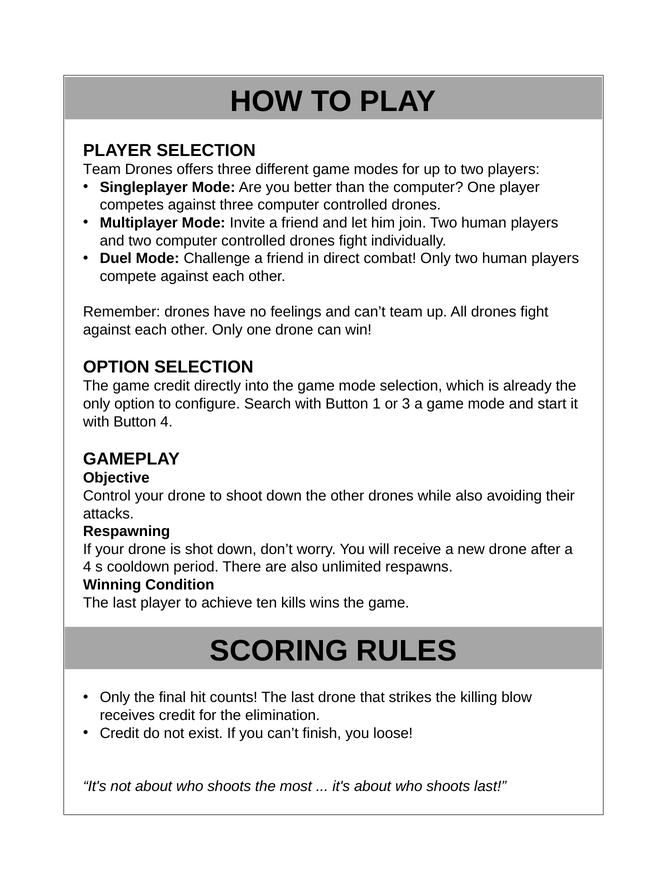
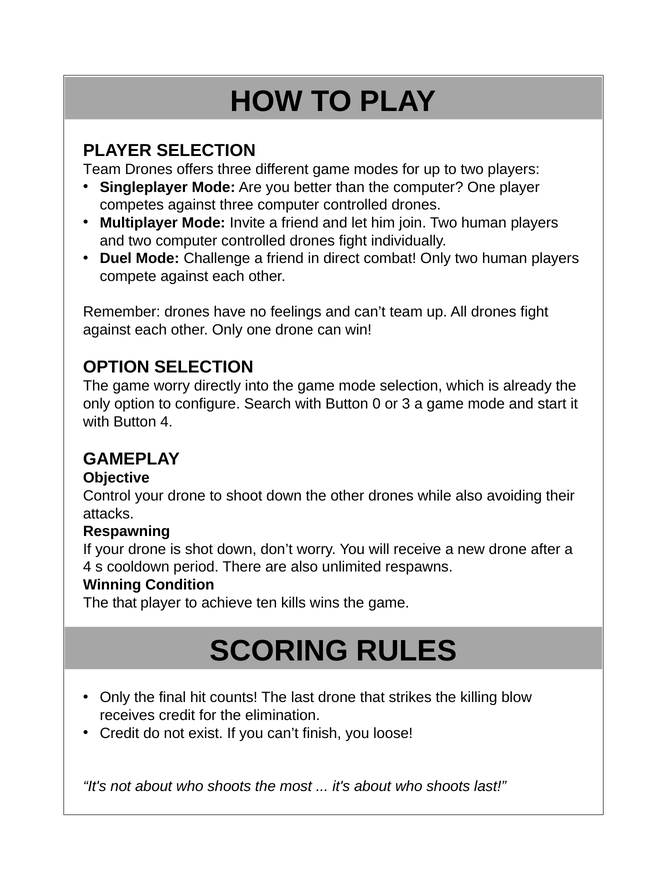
game credit: credit -> worry
1: 1 -> 0
last at (124, 602): last -> that
